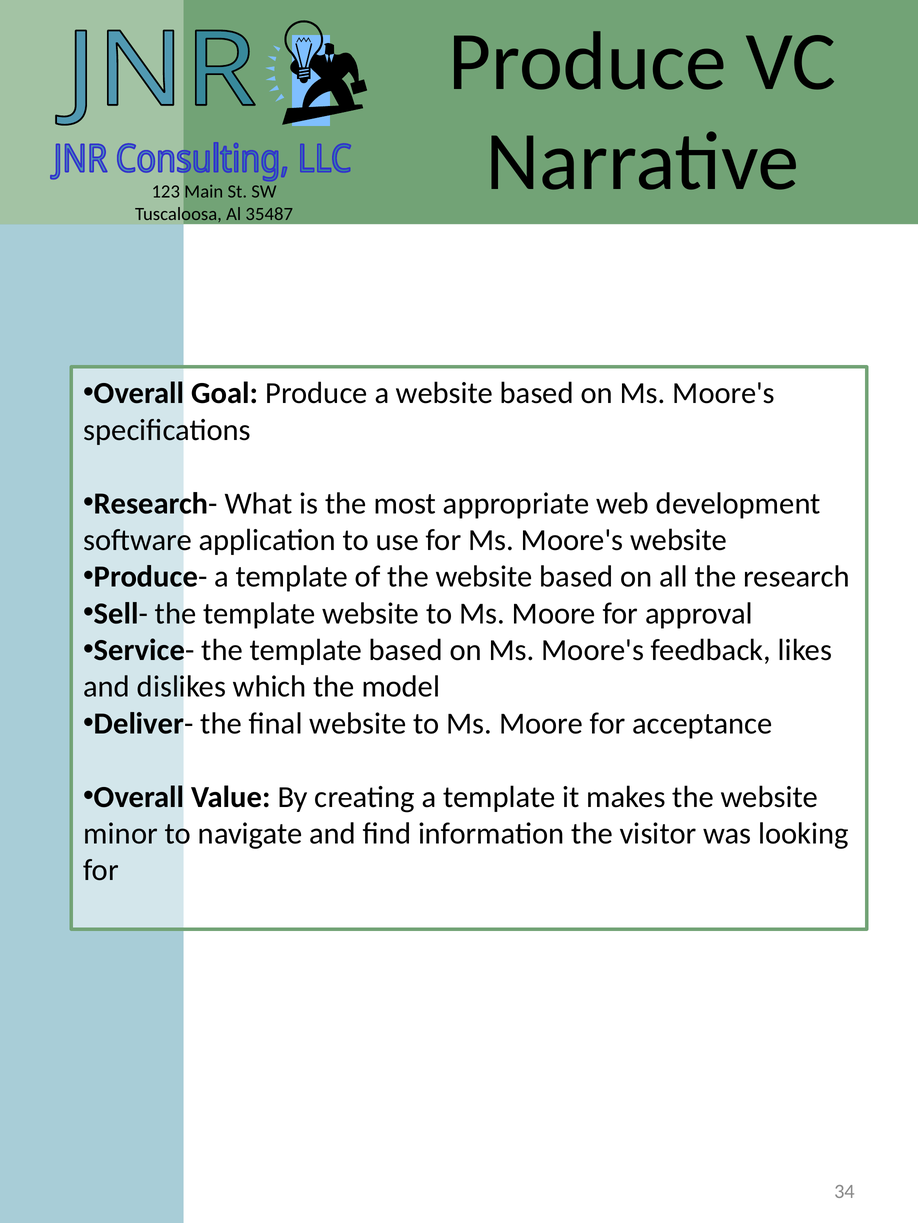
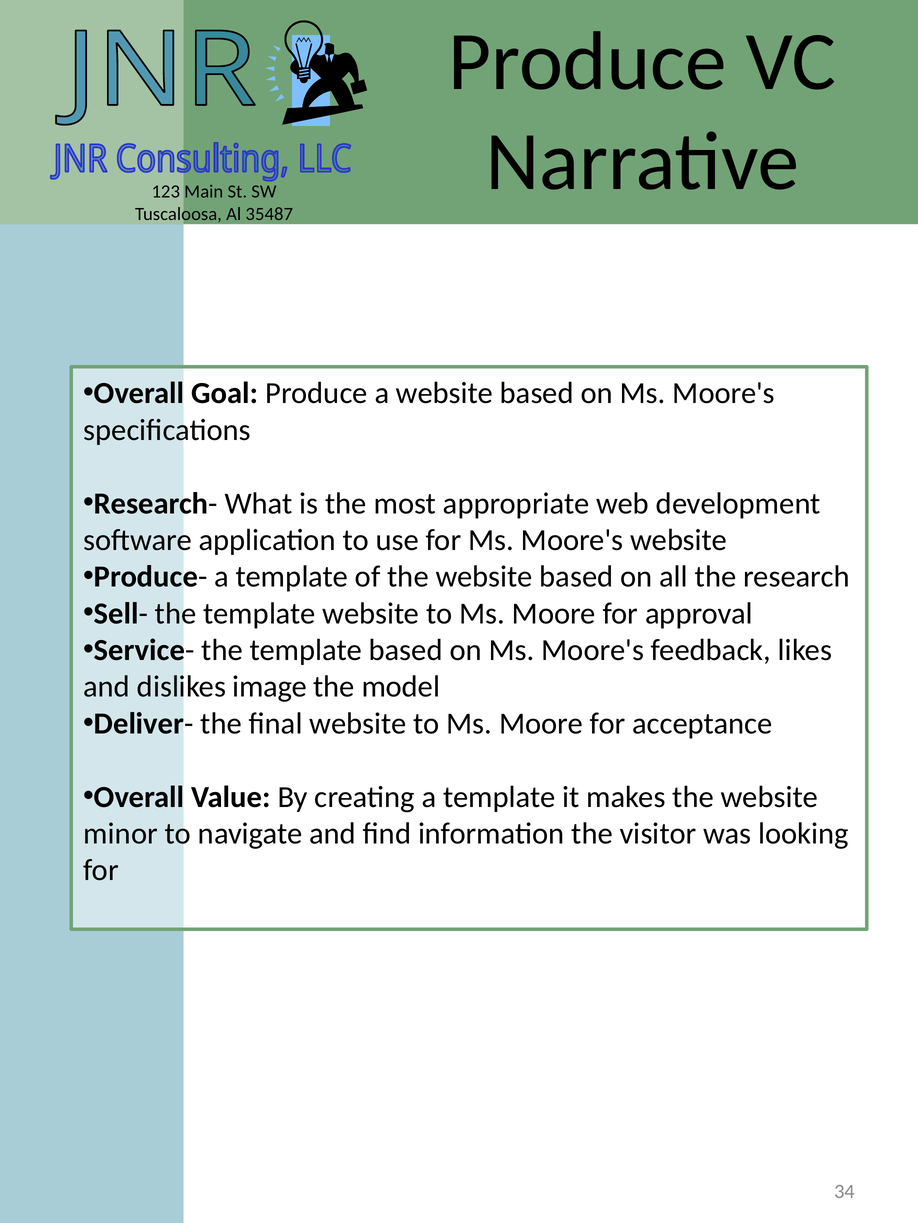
which: which -> image
